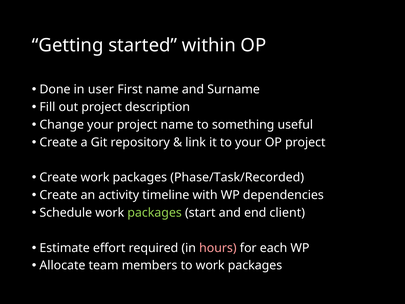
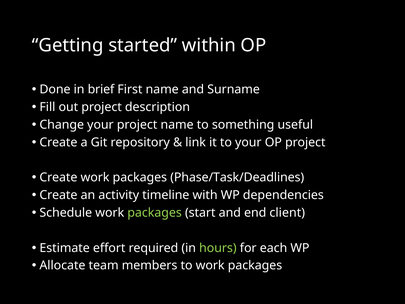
user: user -> brief
Phase/Task/Recorded: Phase/Task/Recorded -> Phase/Task/Deadlines
hours colour: pink -> light green
